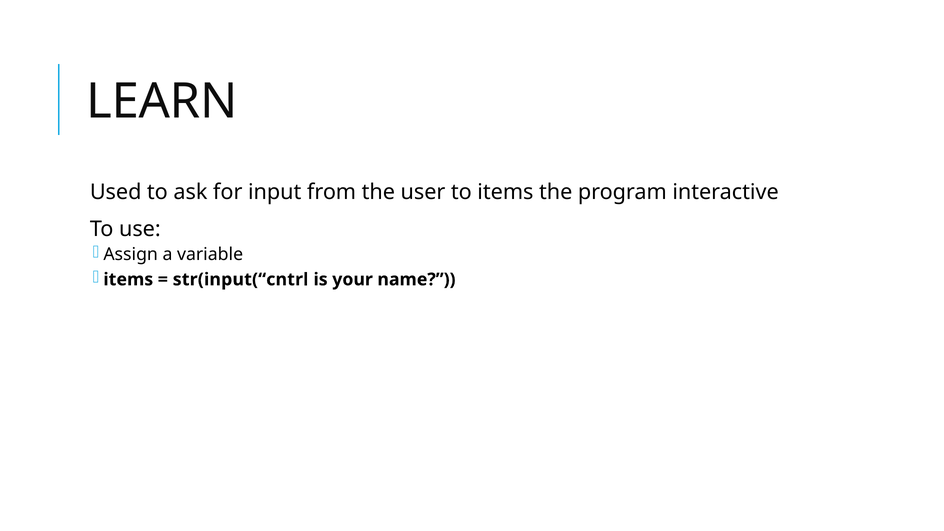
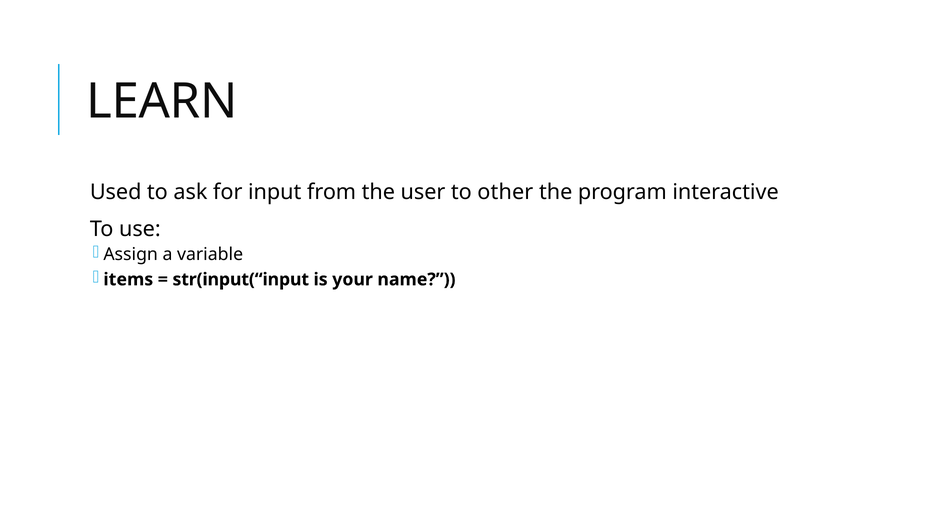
to items: items -> other
str(input(“cntrl: str(input(“cntrl -> str(input(“input
